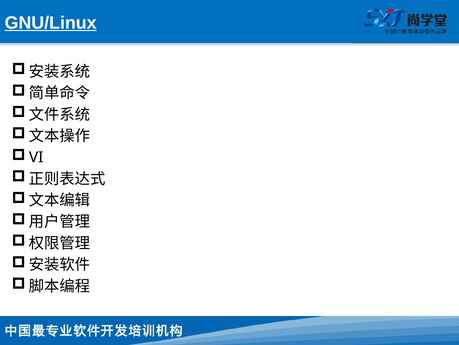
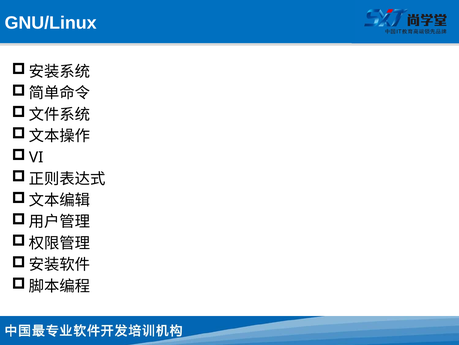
GNU/Linux underline: present -> none
